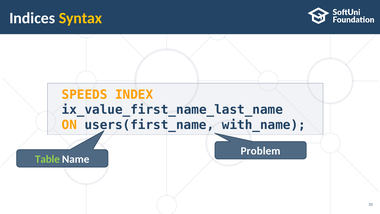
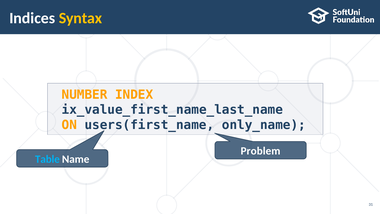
SPEEDS: SPEEDS -> NUMBER
with_name: with_name -> only_name
Table colour: light green -> light blue
